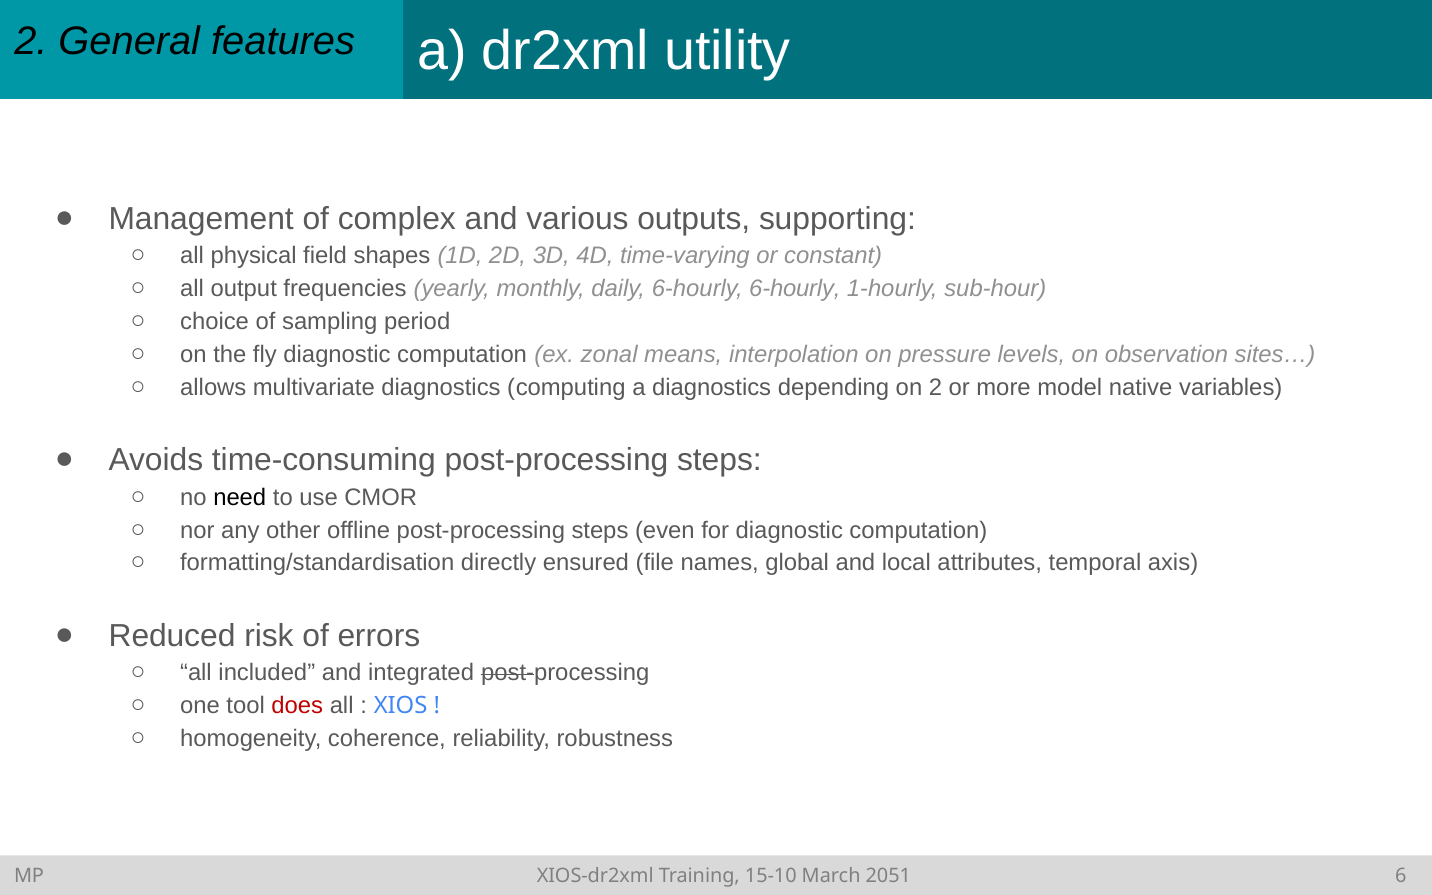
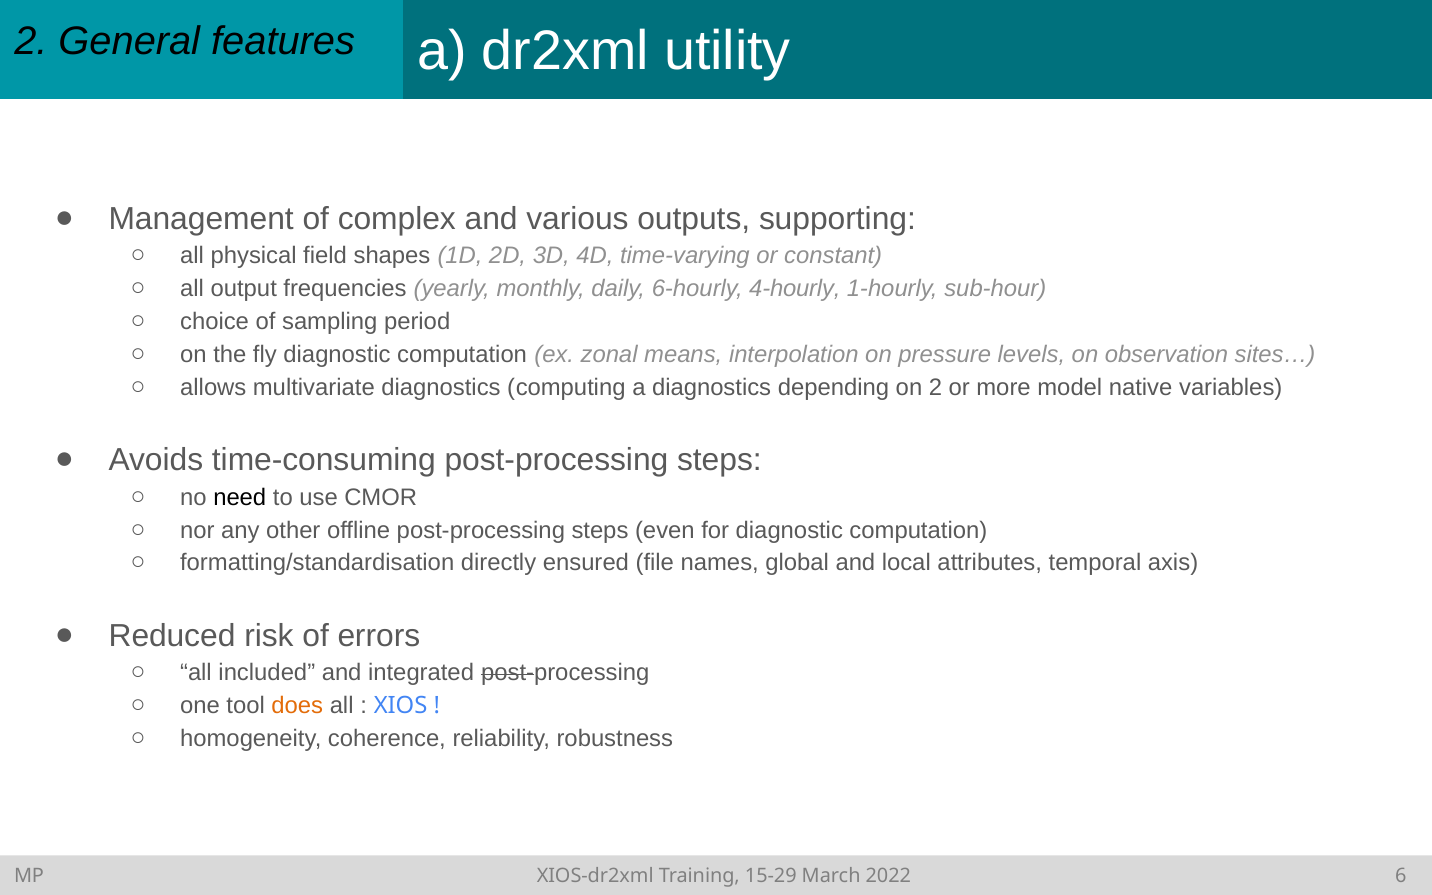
6-hourly 6-hourly: 6-hourly -> 4-hourly
does colour: red -> orange
15-10: 15-10 -> 15-29
2051: 2051 -> 2022
